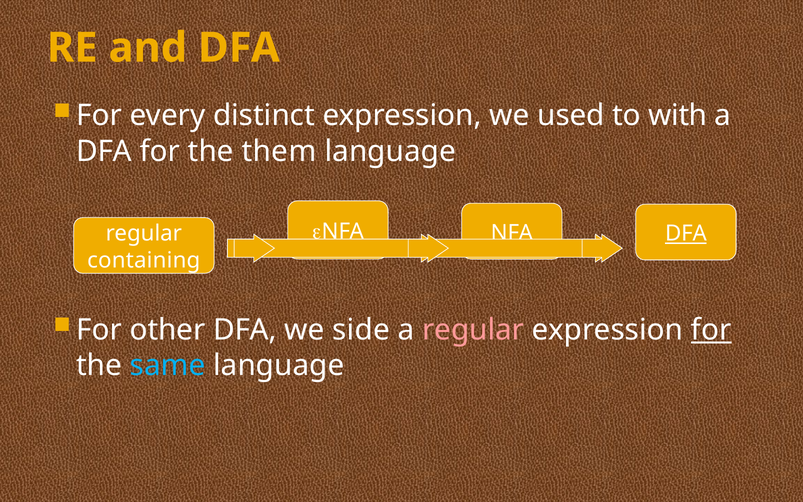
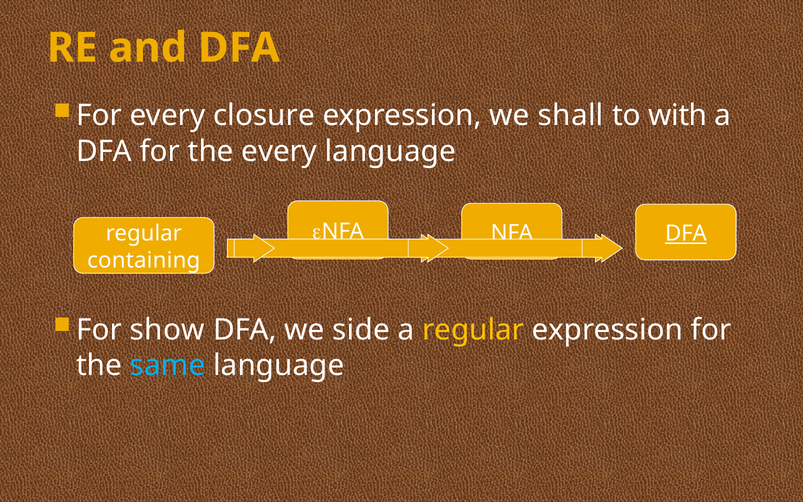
distinct: distinct -> closure
used: used -> shall
the them: them -> every
other: other -> show
regular at (473, 330) colour: pink -> yellow
for at (711, 330) underline: present -> none
